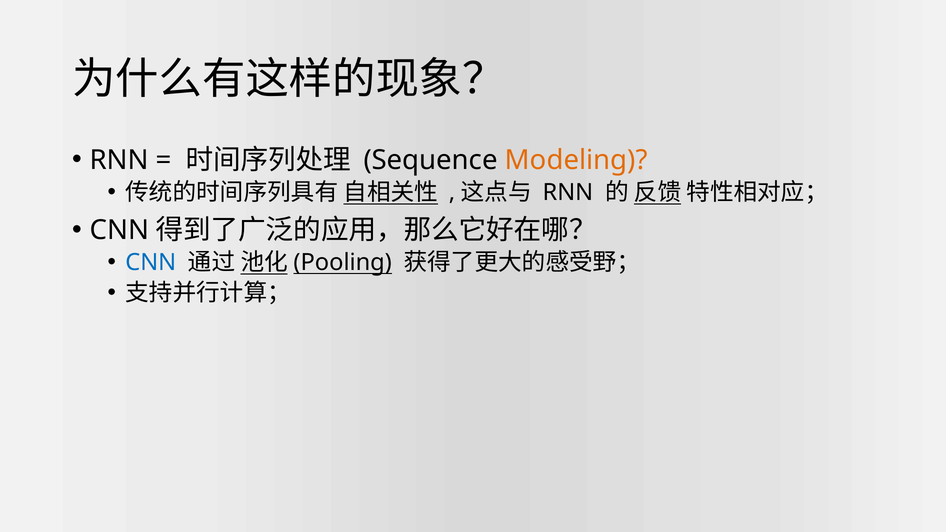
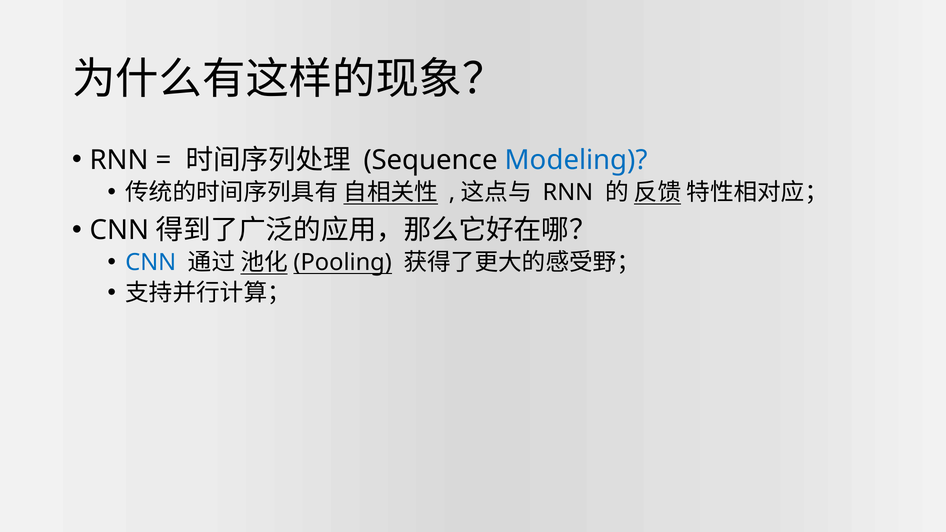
Modeling colour: orange -> blue
